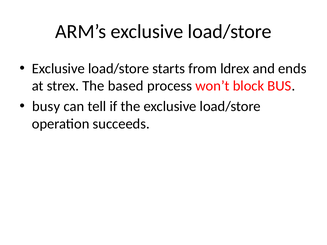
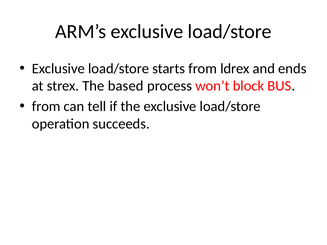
busy at (46, 106): busy -> from
